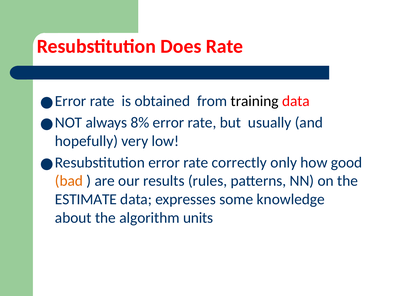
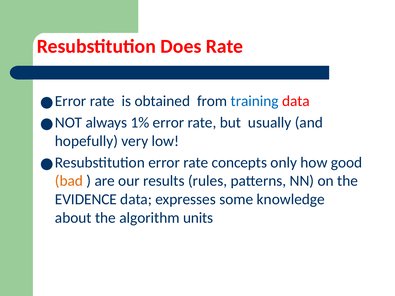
training colour: black -> blue
8%: 8% -> 1%
correctly: correctly -> concepts
ESTIMATE: ESTIMATE -> EVIDENCE
